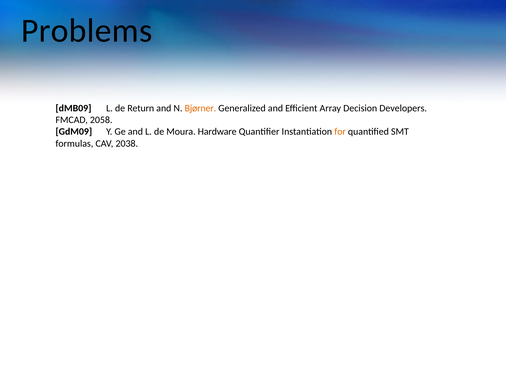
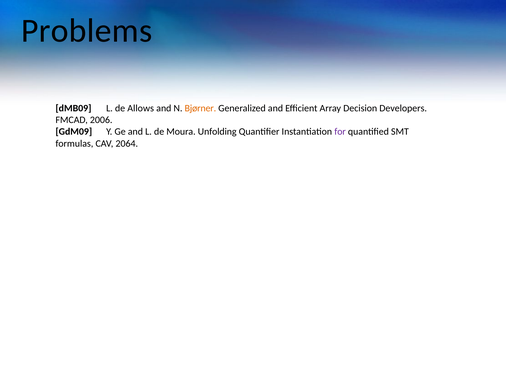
Return: Return -> Allows
2058: 2058 -> 2006
Hardware: Hardware -> Unfolding
for colour: orange -> purple
2038: 2038 -> 2064
